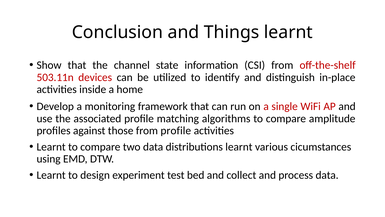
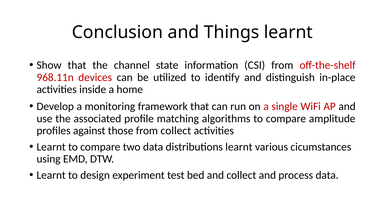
503.11n: 503.11n -> 968.11n
from profile: profile -> collect
